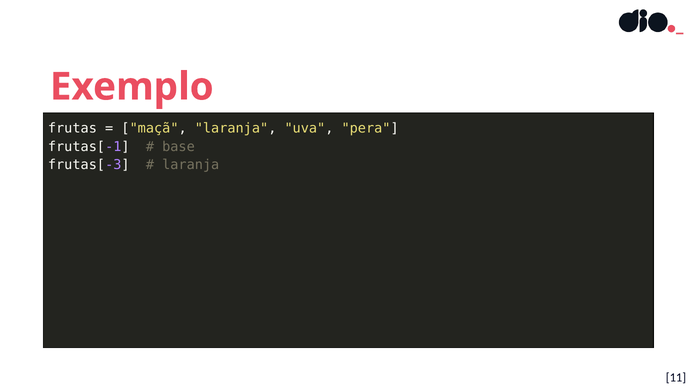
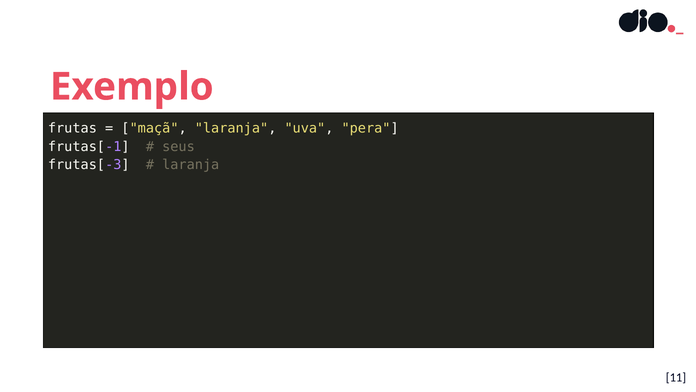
base: base -> seus
